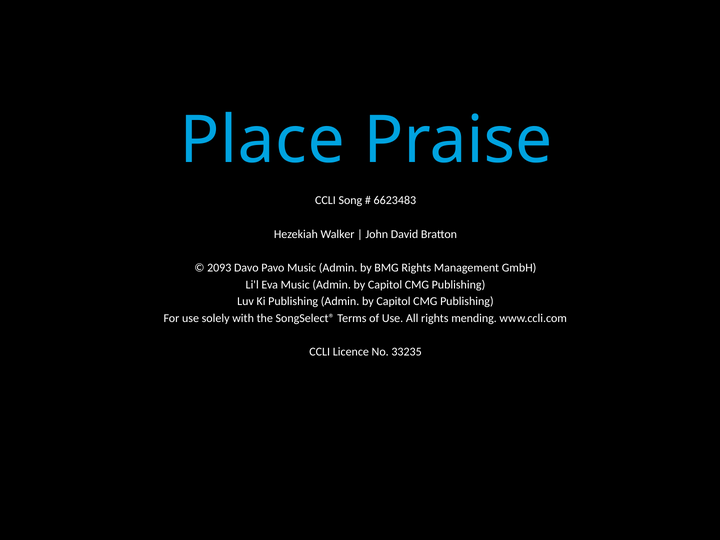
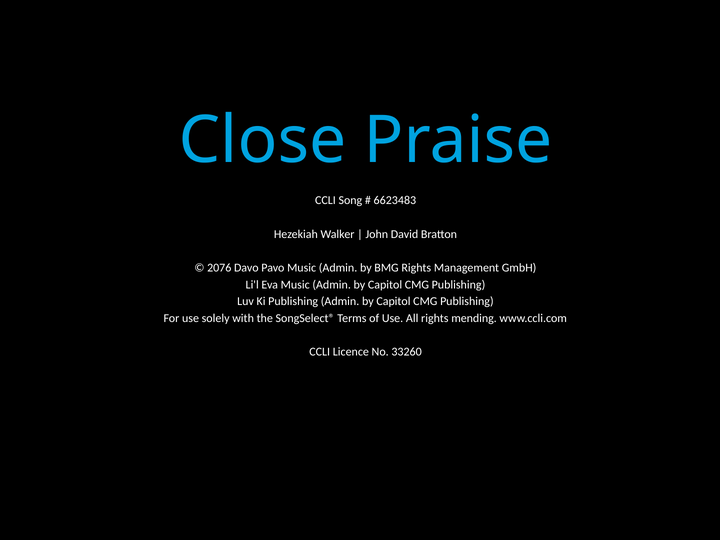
Place: Place -> Close
2093: 2093 -> 2076
33235: 33235 -> 33260
